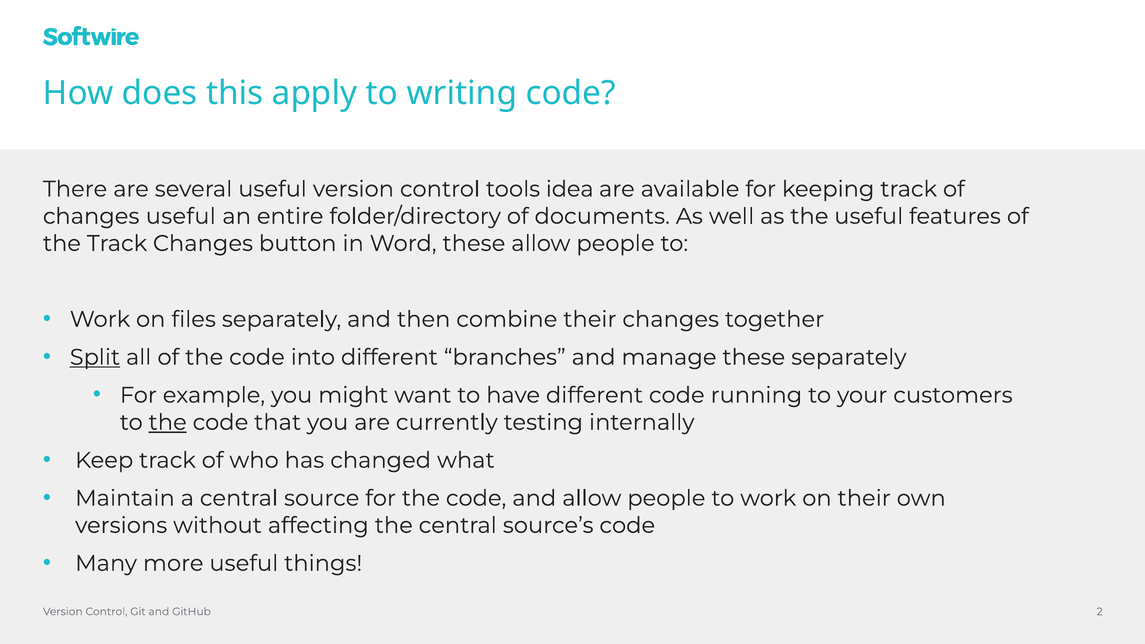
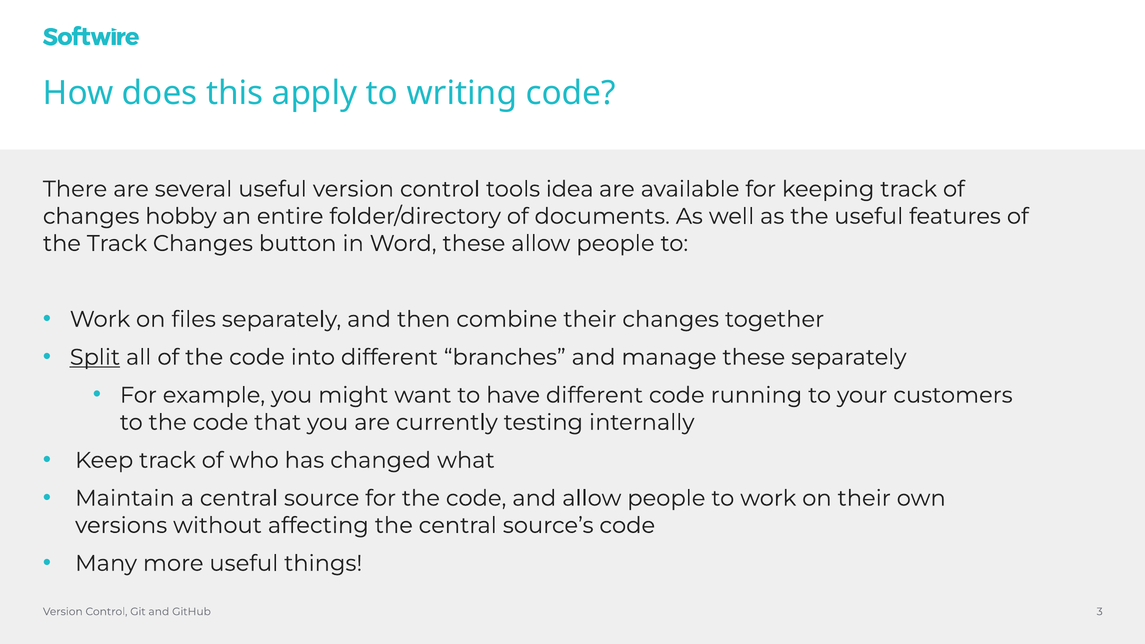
changes useful: useful -> hobby
the at (168, 422) underline: present -> none
2: 2 -> 3
